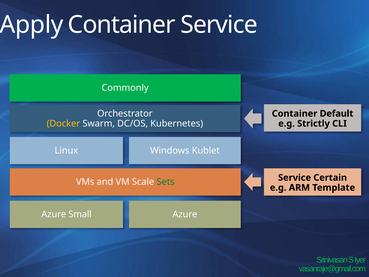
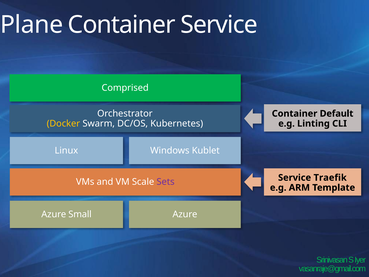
Apply: Apply -> Plane
Commonly: Commonly -> Comprised
Strictly: Strictly -> Linting
Sets colour: green -> purple
Certain: Certain -> Traefik
